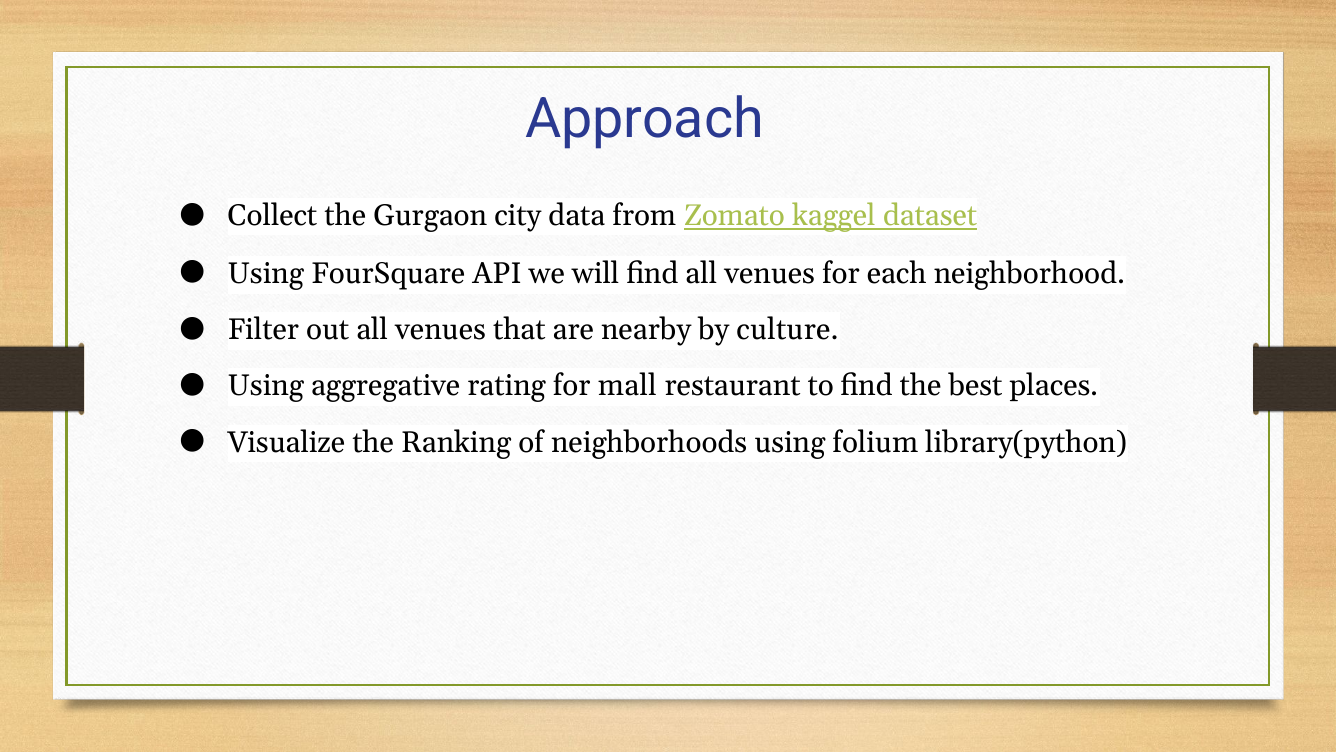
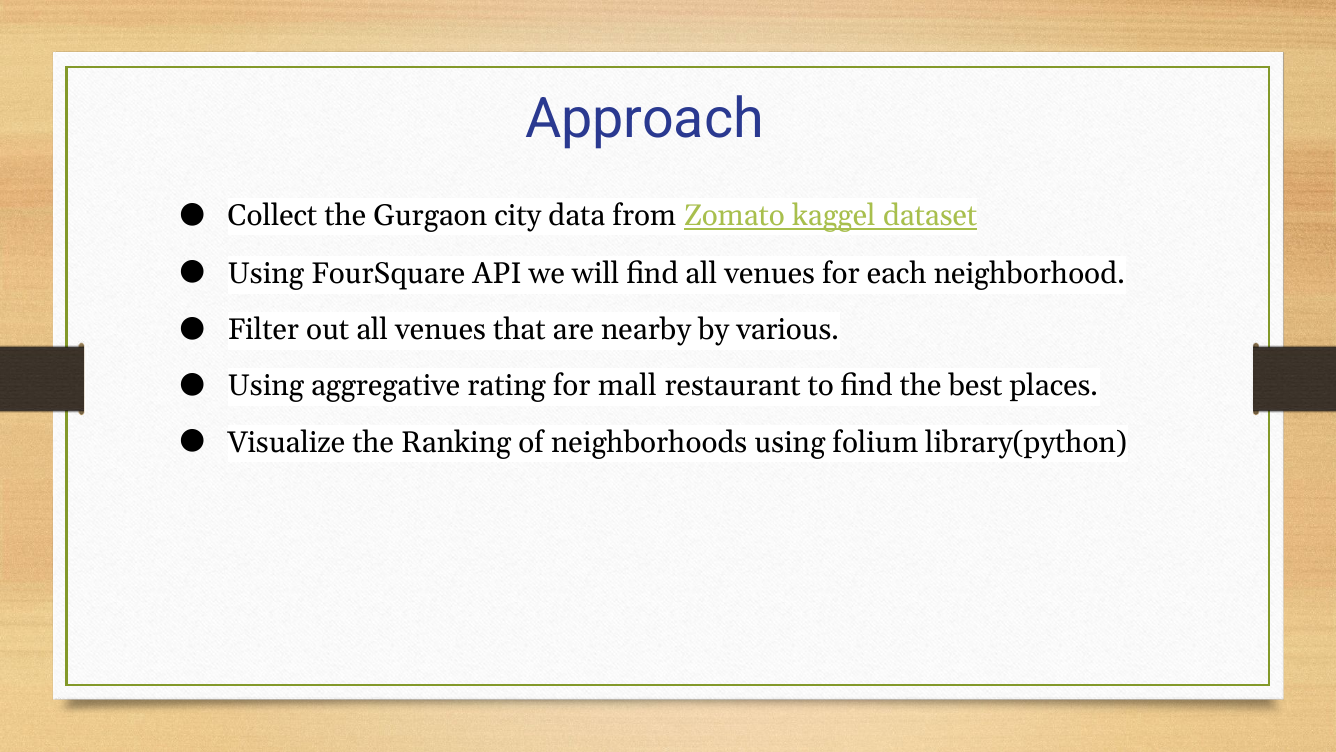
culture: culture -> various
